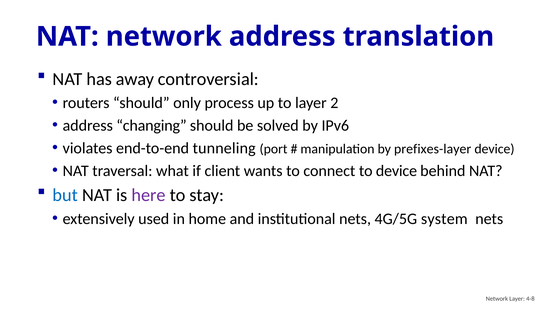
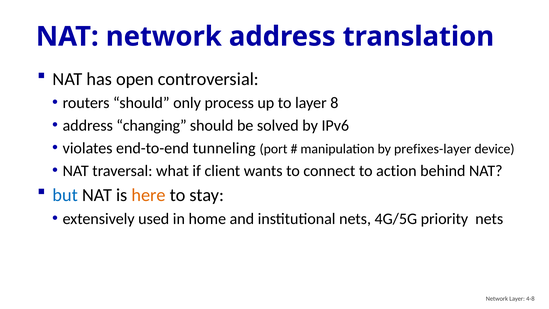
away: away -> open
2: 2 -> 8
to device: device -> action
here colour: purple -> orange
system: system -> priority
